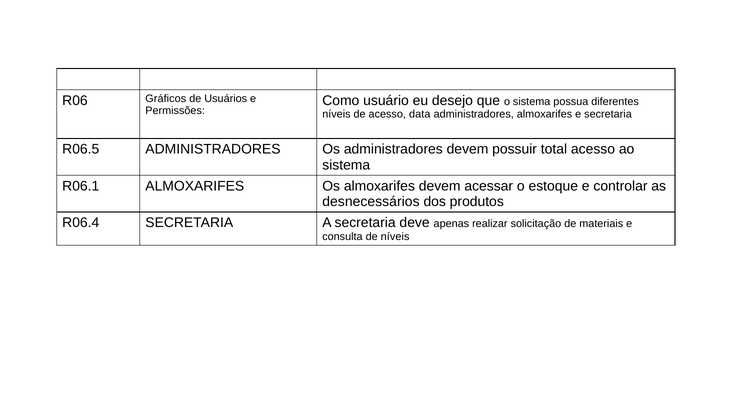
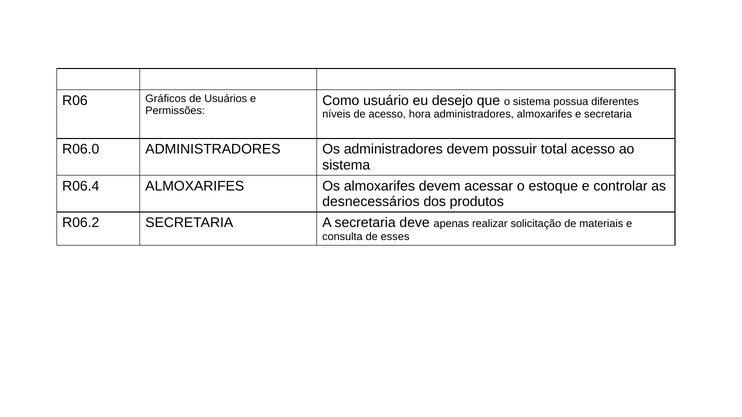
data: data -> hora
R06.5: R06.5 -> R06.0
R06.1: R06.1 -> R06.4
R06.4: R06.4 -> R06.2
de níveis: níveis -> esses
